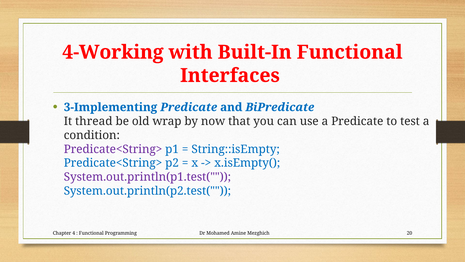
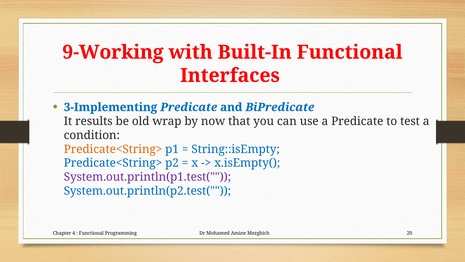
4-Working: 4-Working -> 9-Working
thread: thread -> results
Predicate<String> at (113, 149) colour: purple -> orange
